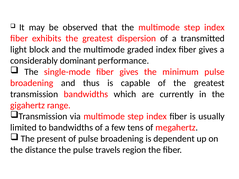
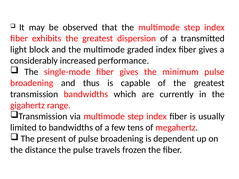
dominant: dominant -> increased
region: region -> frozen
